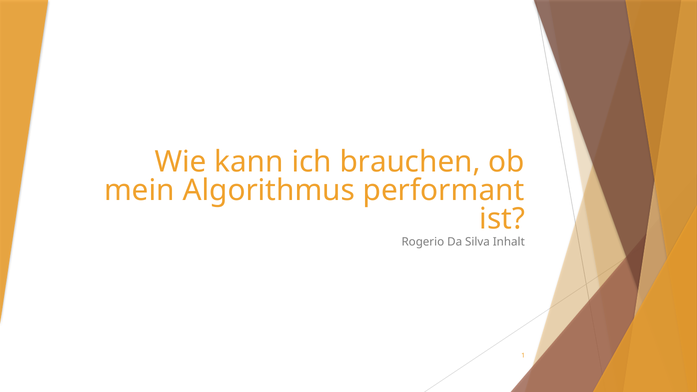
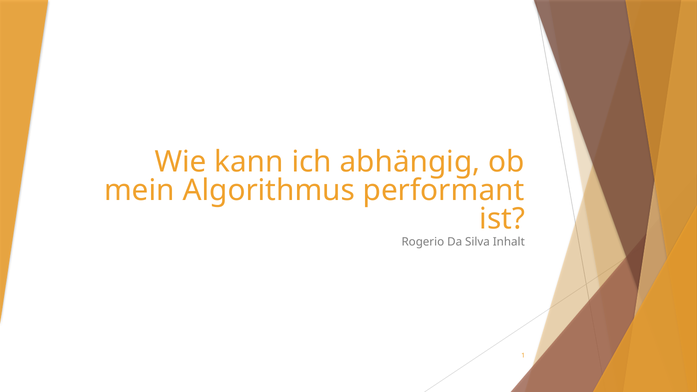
brauchen: brauchen -> abhängig
